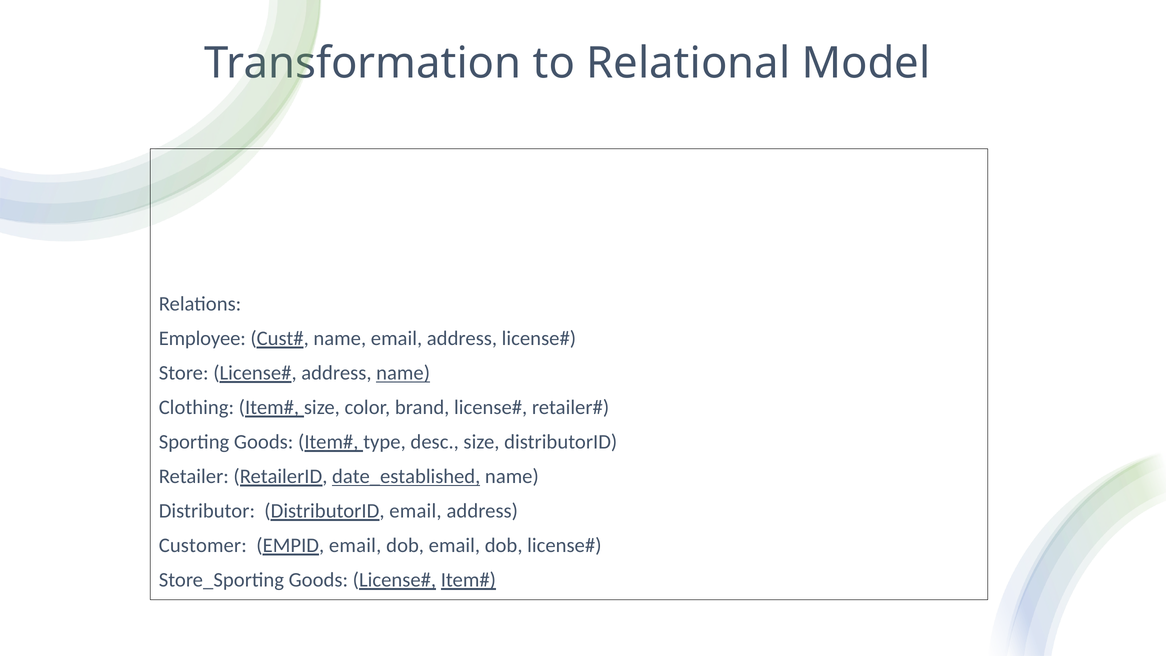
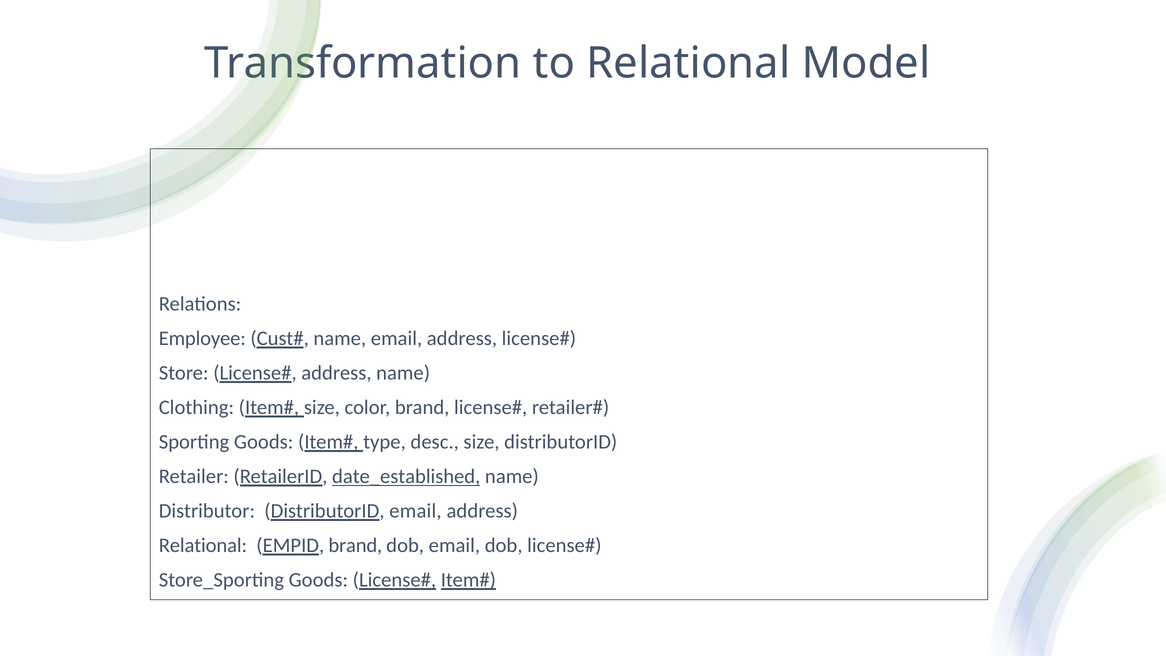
name at (403, 373) underline: present -> none
Customer at (203, 545): Customer -> Relational
EMPID email: email -> brand
